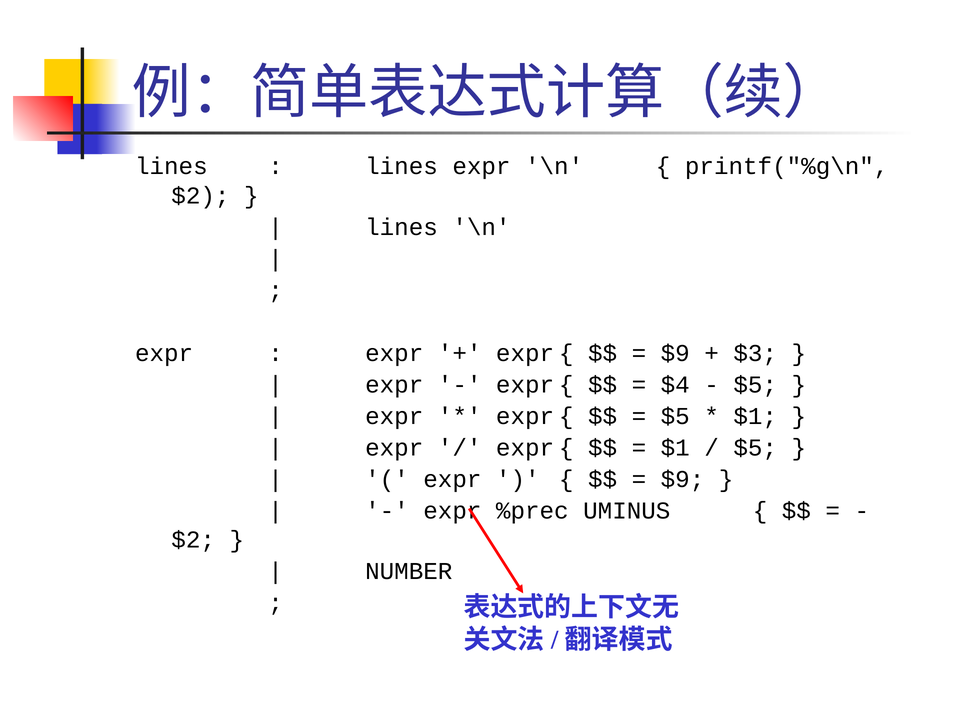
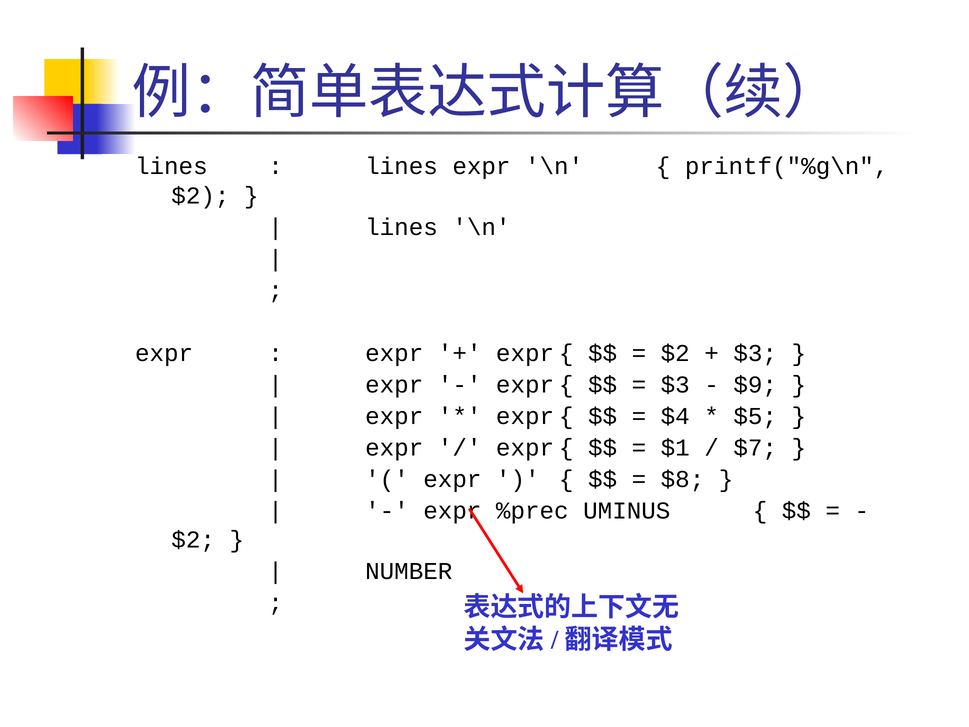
$9 at (675, 353): $9 -> $2
$4 at (675, 385): $4 -> $3
$5 at (755, 385): $5 -> $9
$5 at (675, 416): $5 -> $4
$1 at (755, 416): $1 -> $5
$5 at (755, 448): $5 -> $7
$9 at (683, 479): $9 -> $8
